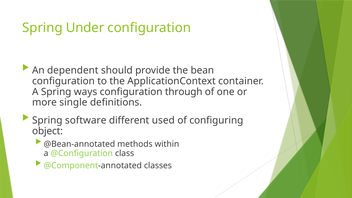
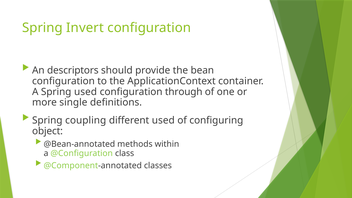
Under: Under -> Invert
dependent: dependent -> descriptors
Spring ways: ways -> used
software: software -> coupling
